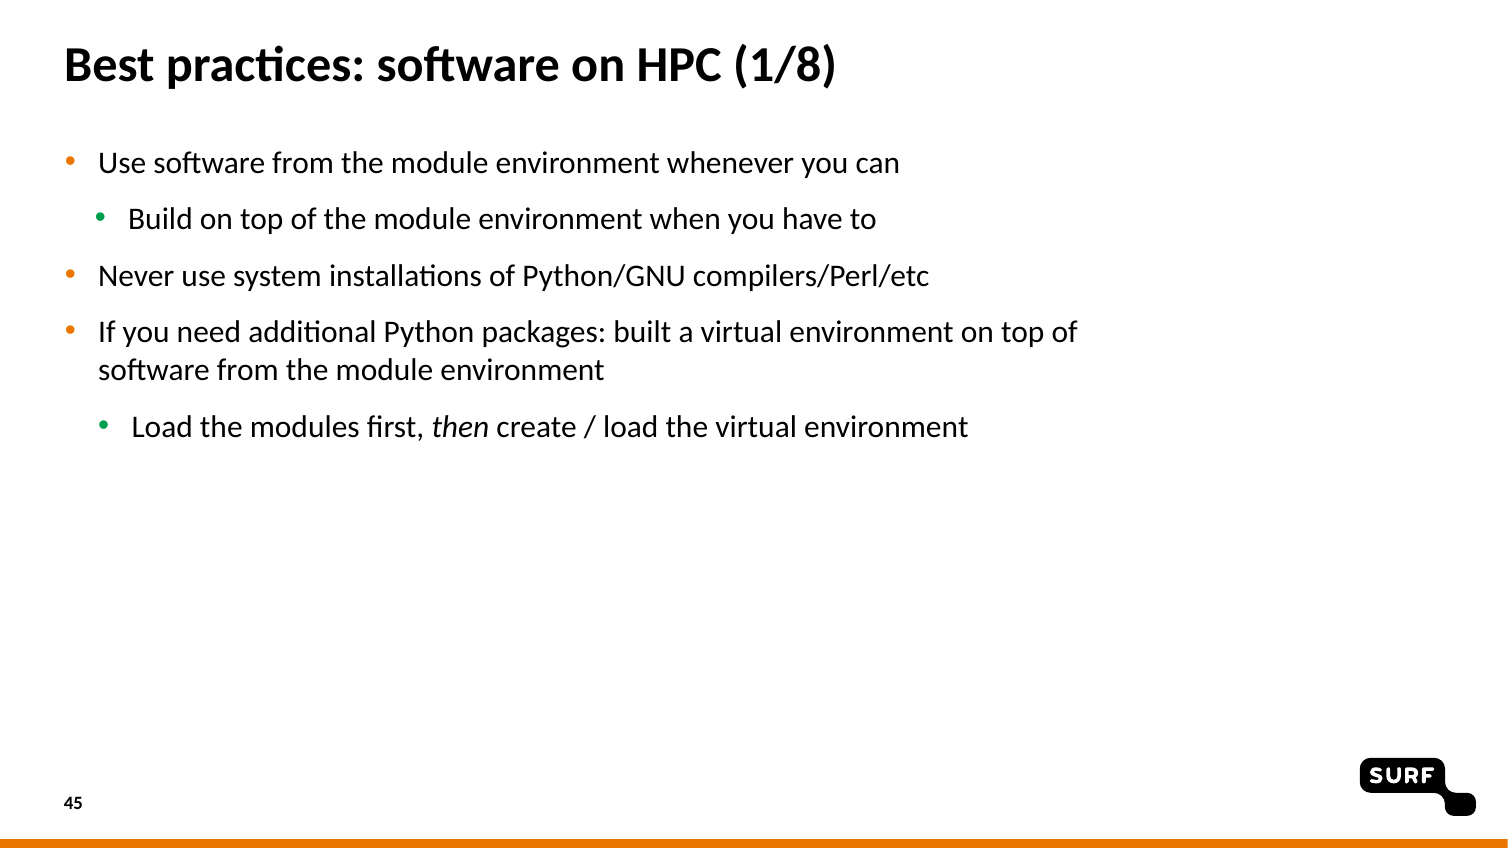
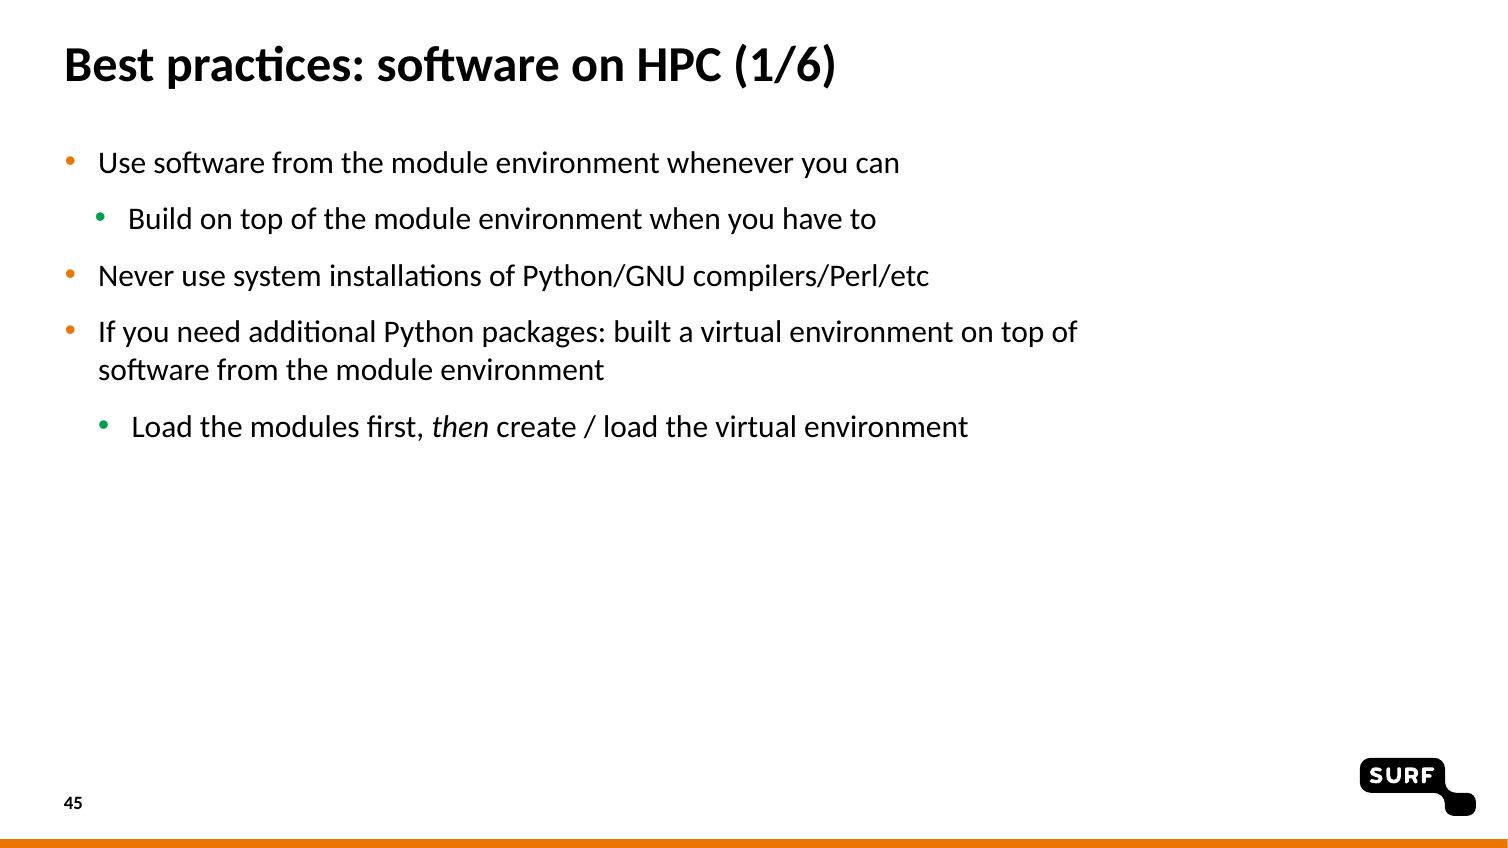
1/8: 1/8 -> 1/6
